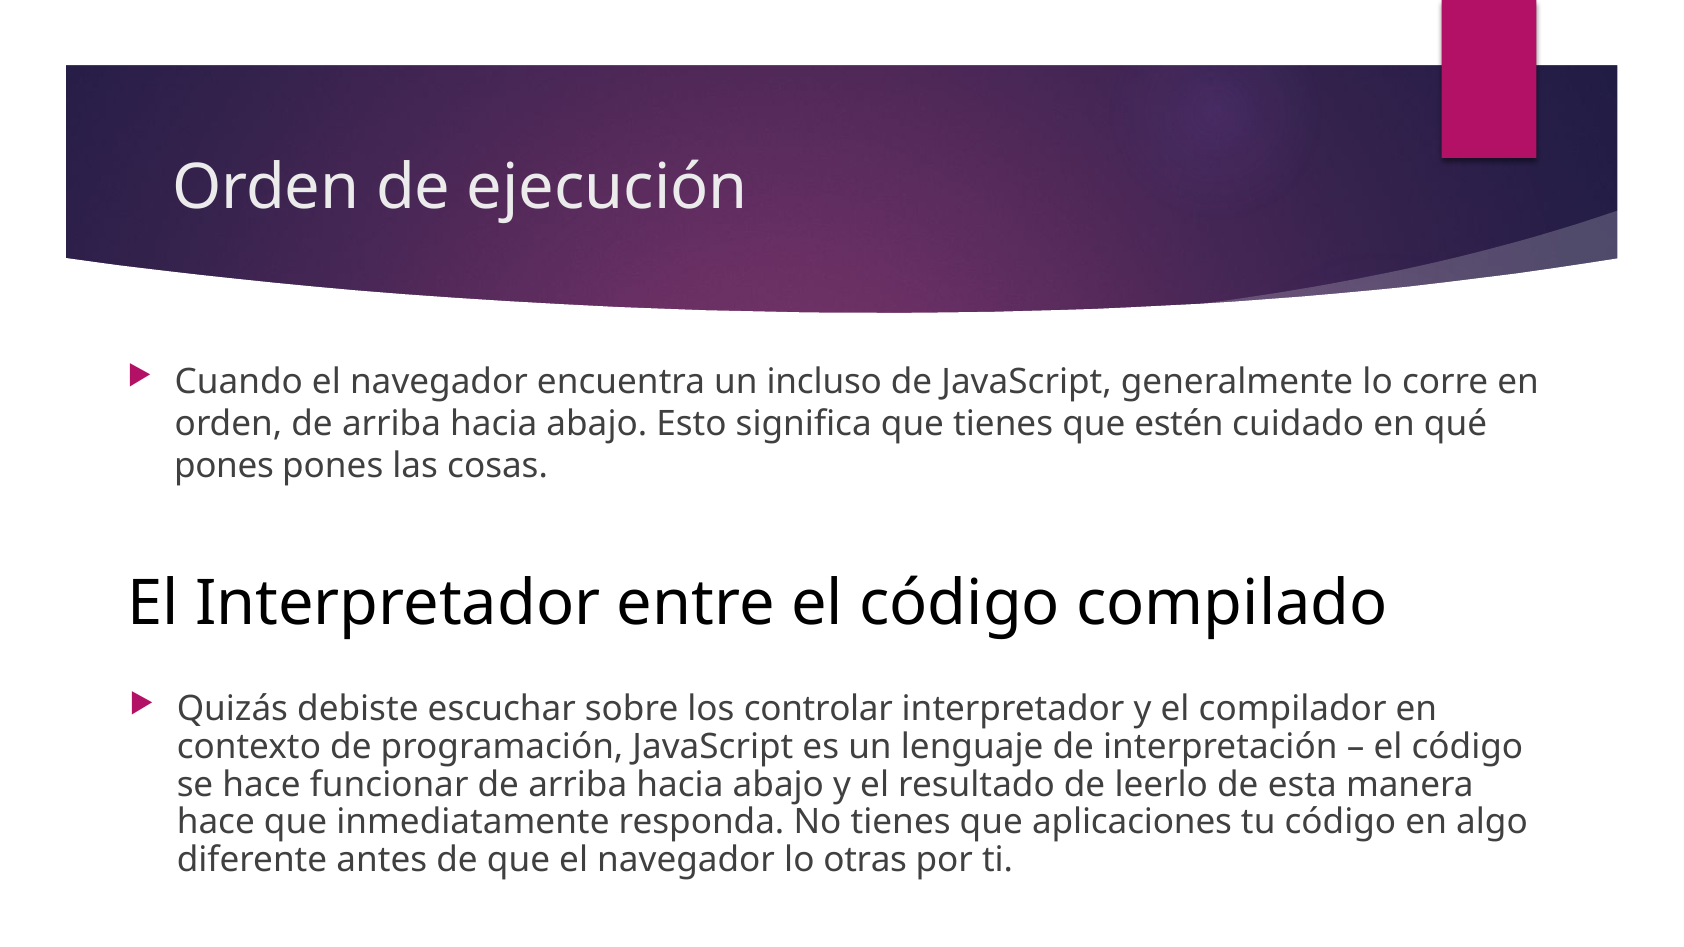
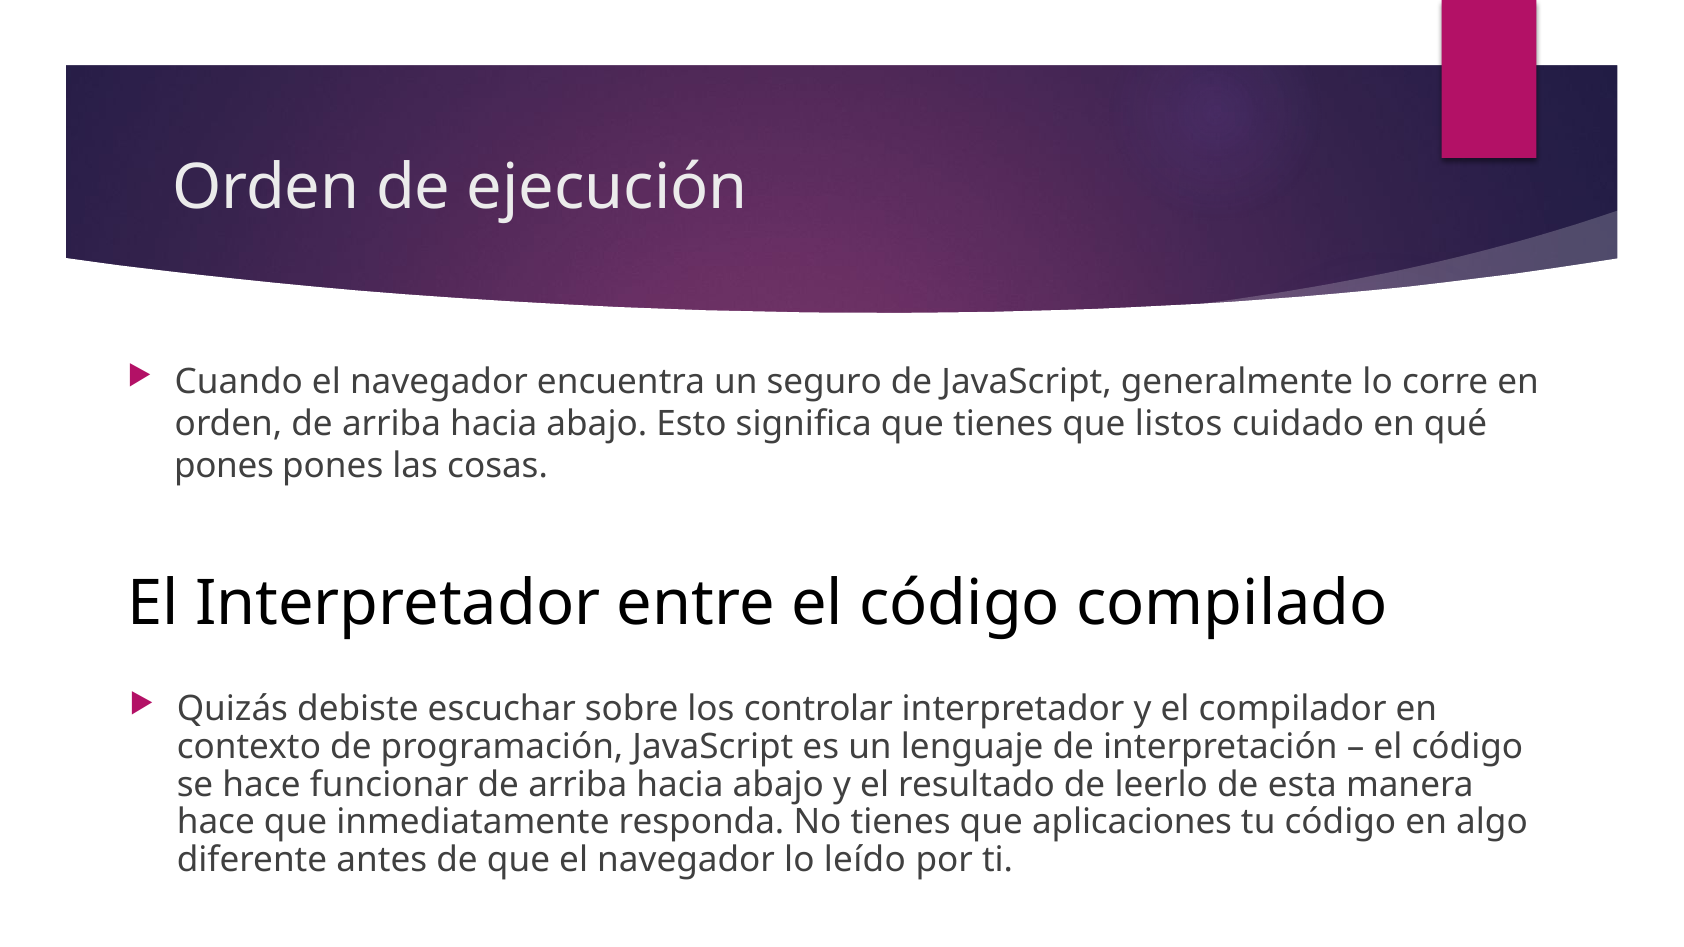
incluso: incluso -> seguro
estén: estén -> listos
otras: otras -> leído
